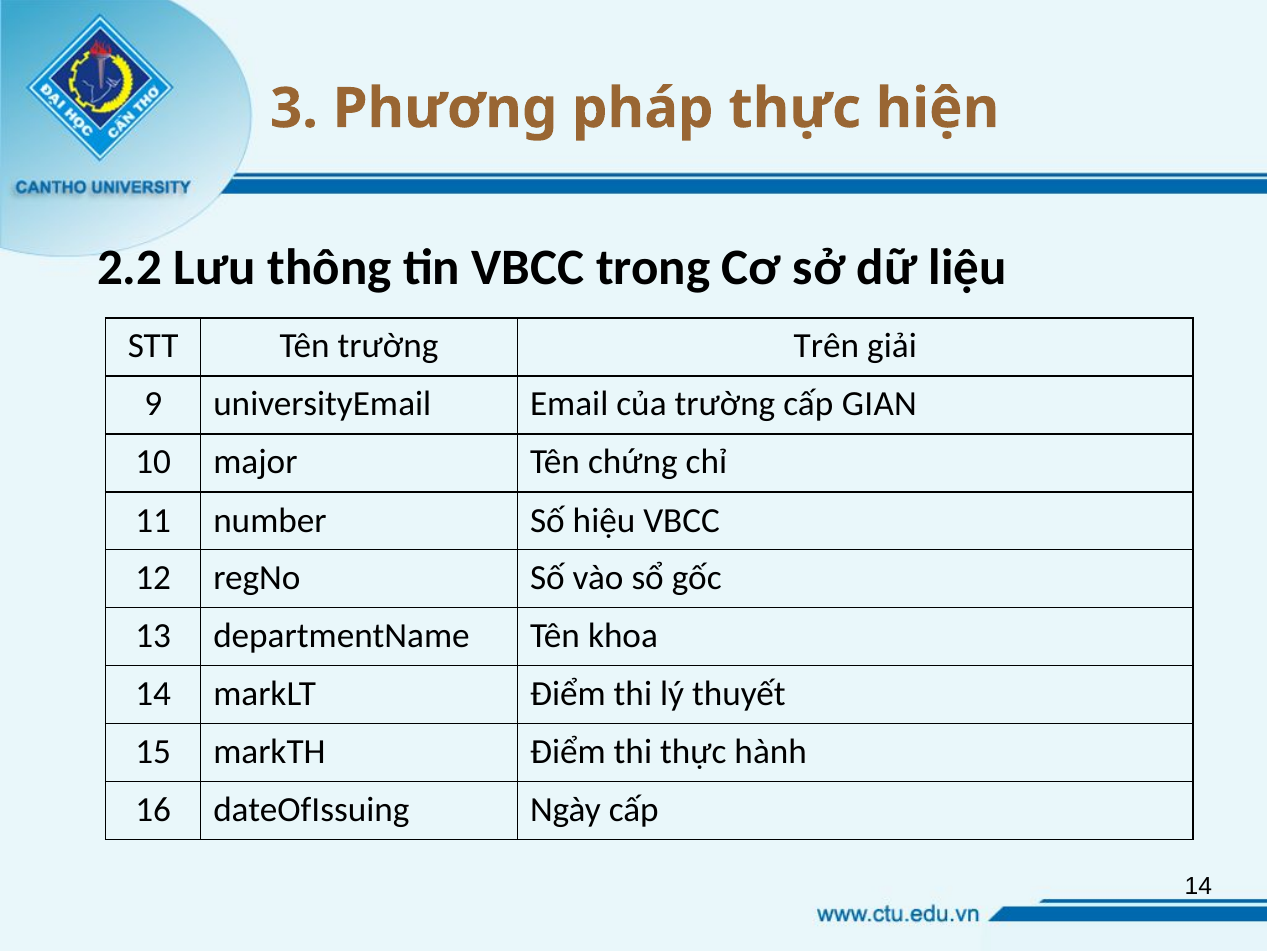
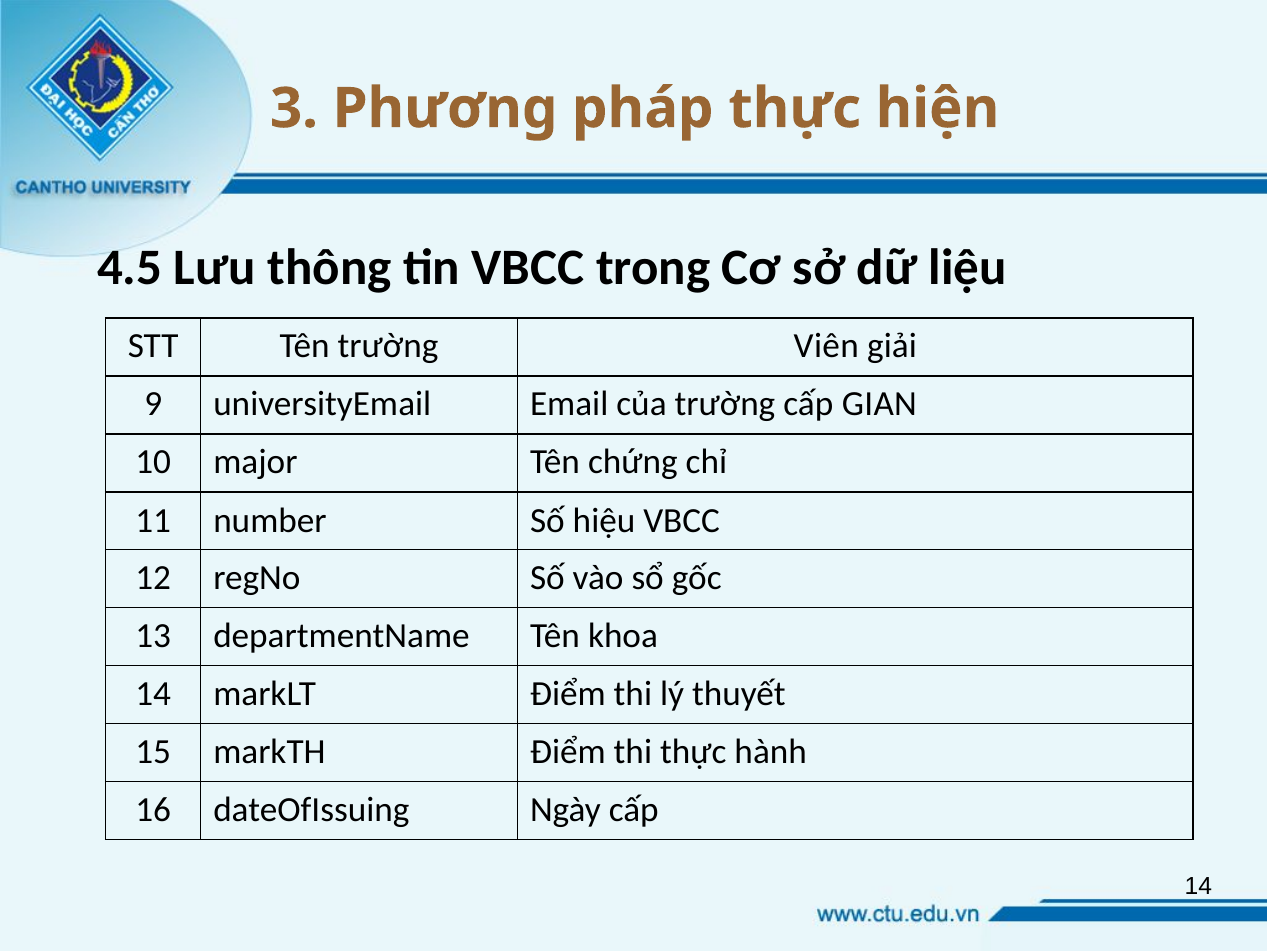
2.2: 2.2 -> 4.5
Trên: Trên -> Viên
